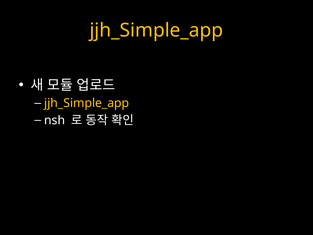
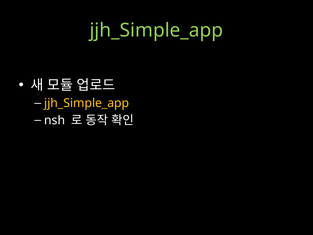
jjh_Simple_app at (156, 30) colour: yellow -> light green
